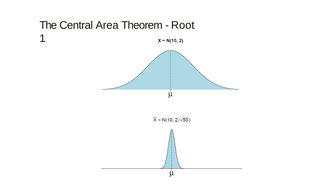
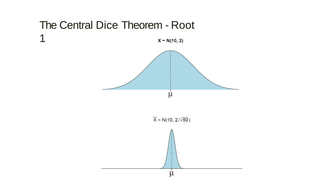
Area: Area -> Dice
